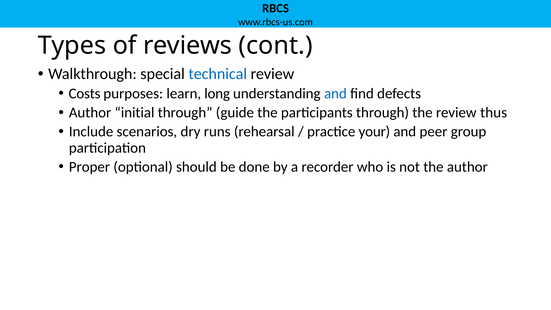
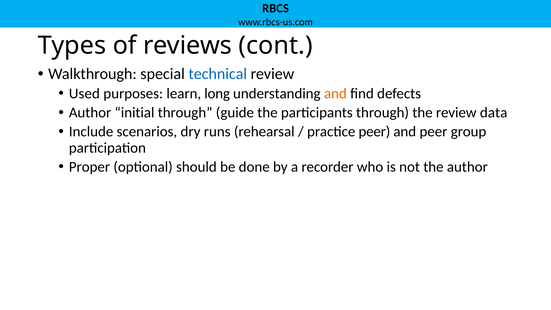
Costs: Costs -> Used
and at (335, 94) colour: blue -> orange
thus: thus -> data
practice your: your -> peer
